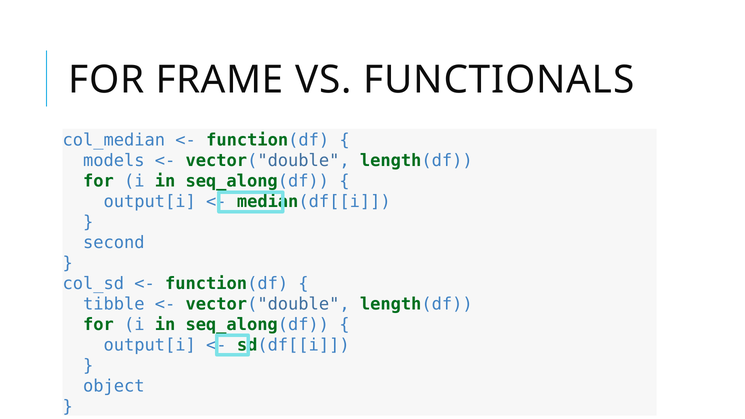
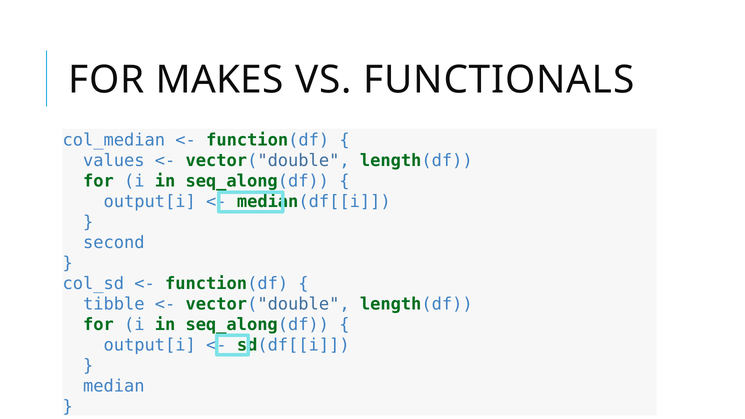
FRAME: FRAME -> MAKES
models: models -> values
object: object -> median
